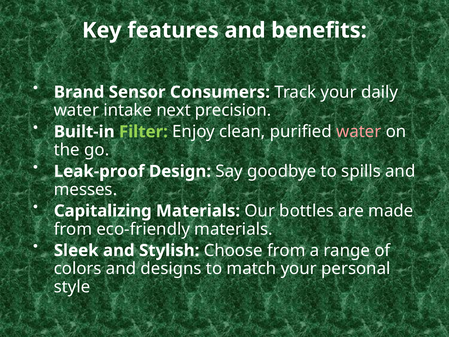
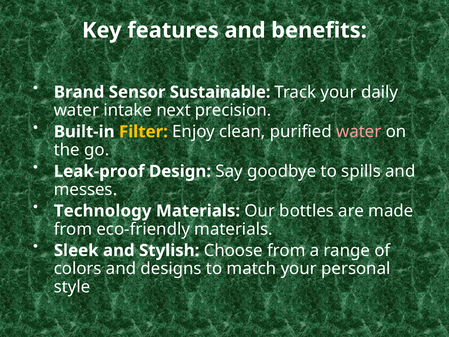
Consumers: Consumers -> Sustainable
Filter colour: light green -> yellow
Capitalizing: Capitalizing -> Technology
